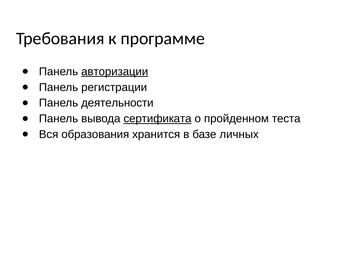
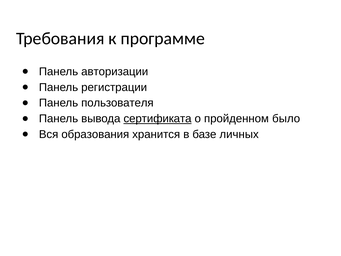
авторизации underline: present -> none
деятельности: деятельности -> пользователя
теста: теста -> было
